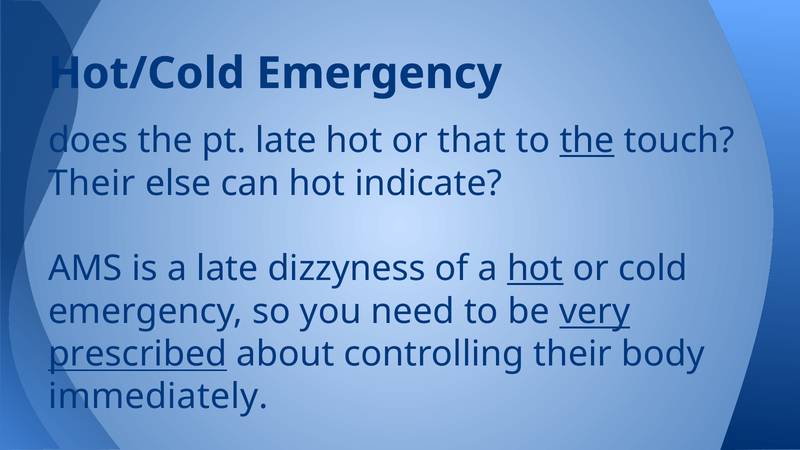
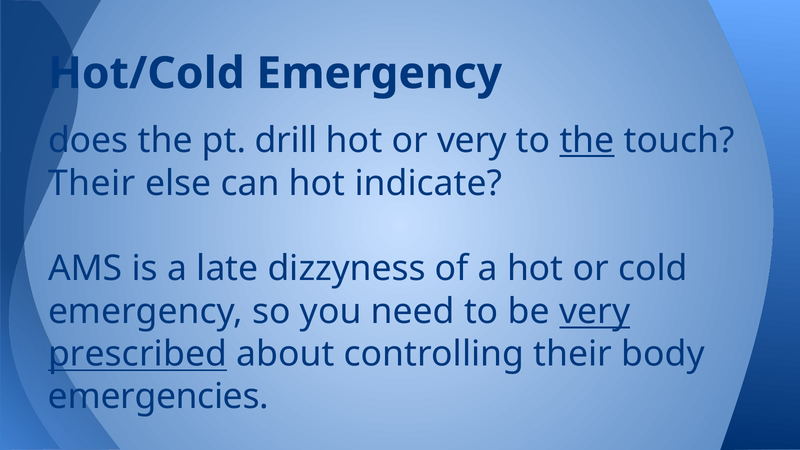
pt late: late -> drill
or that: that -> very
hot at (535, 269) underline: present -> none
immediately: immediately -> emergencies
